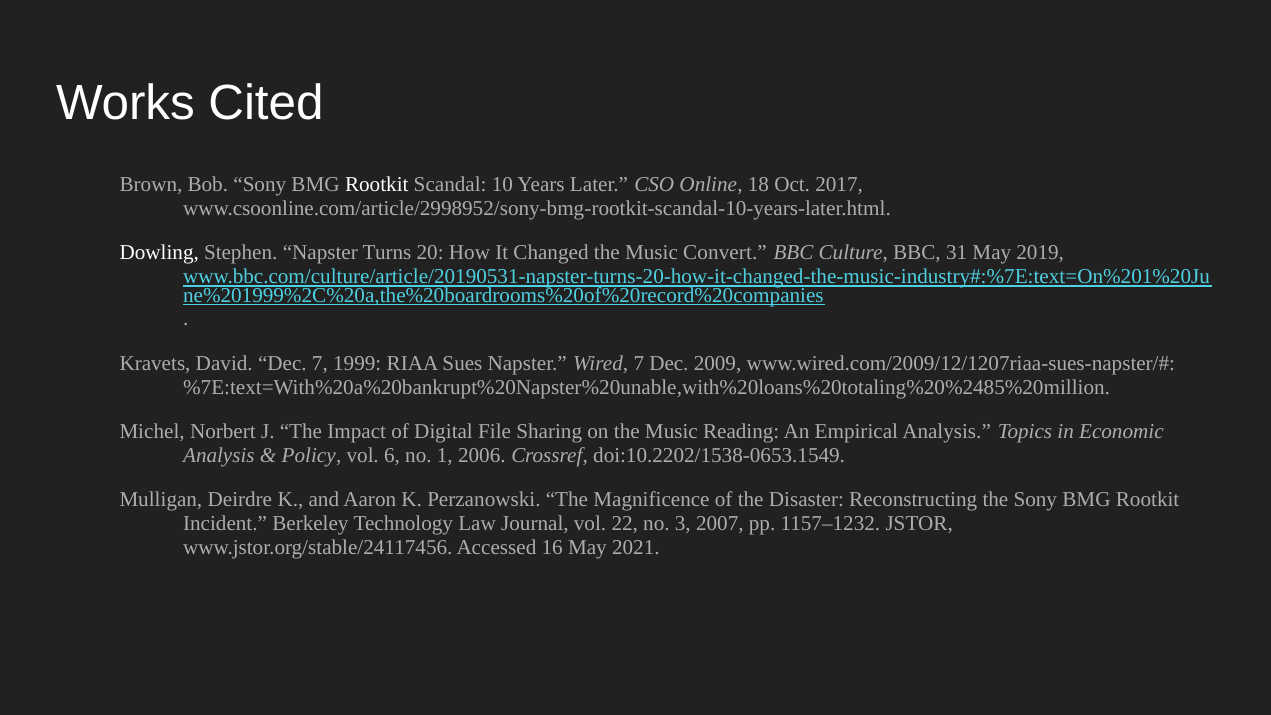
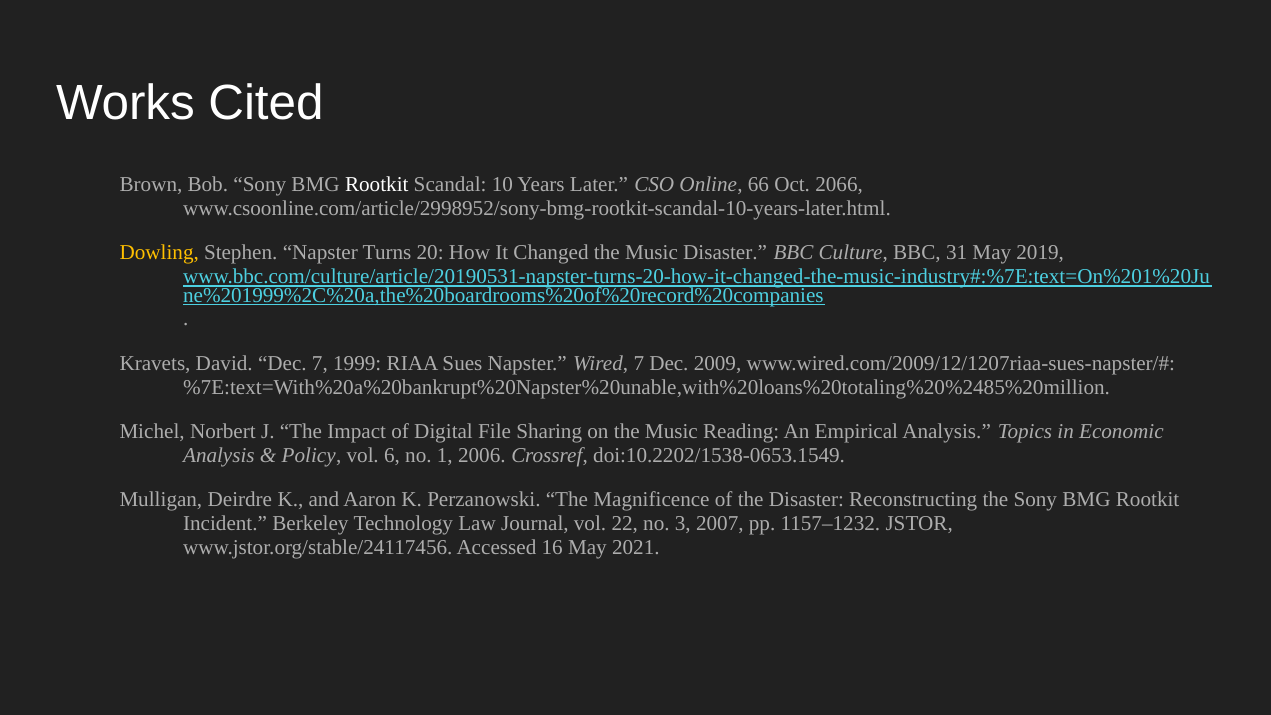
18: 18 -> 66
2017: 2017 -> 2066
Dowling colour: white -> yellow
Music Convert: Convert -> Disaster
